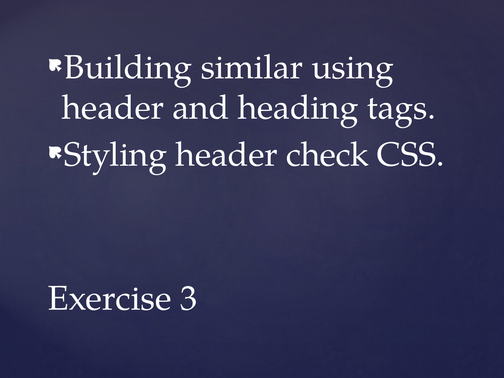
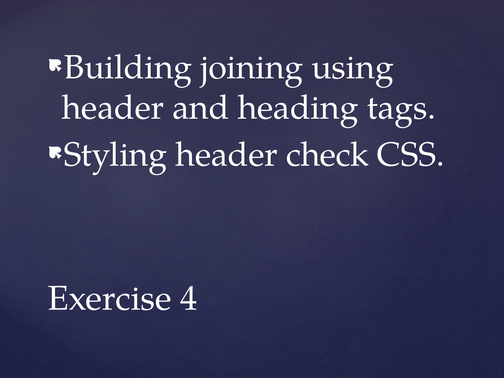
similar: similar -> joining
3: 3 -> 4
